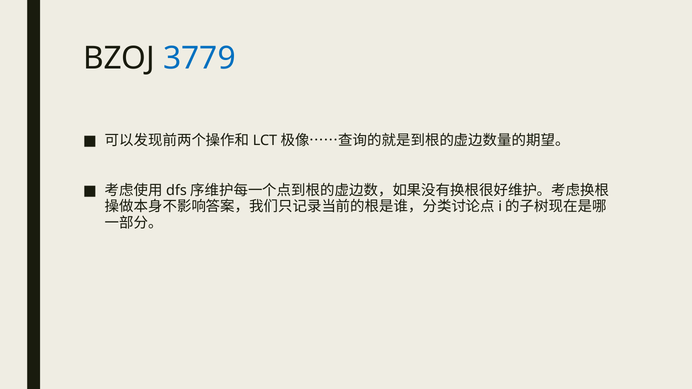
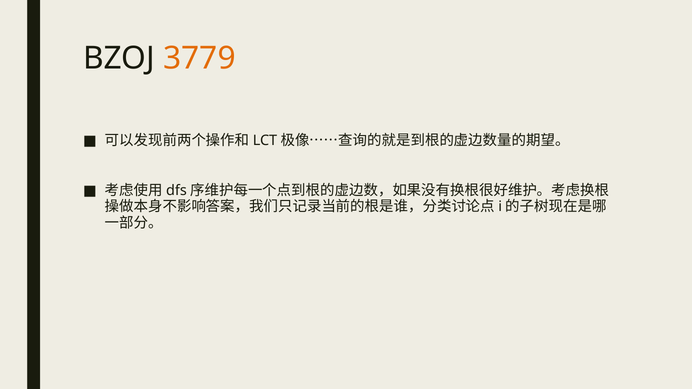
3779 colour: blue -> orange
